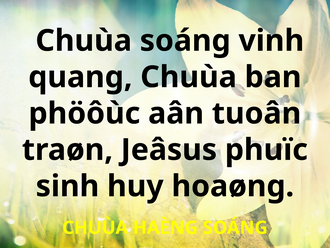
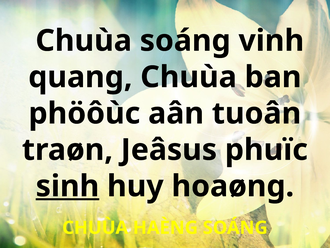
sinh underline: none -> present
